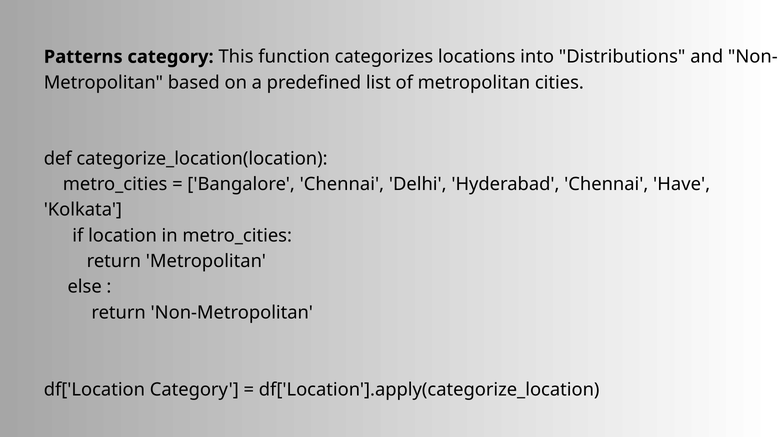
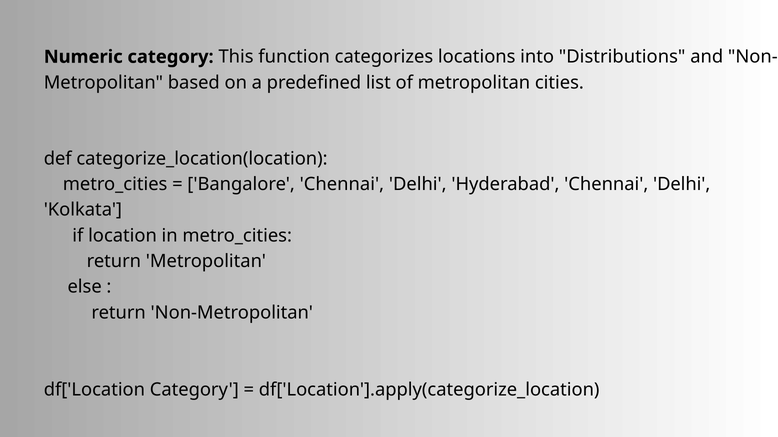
Patterns: Patterns -> Numeric
Hyderabad Chennai Have: Have -> Delhi
